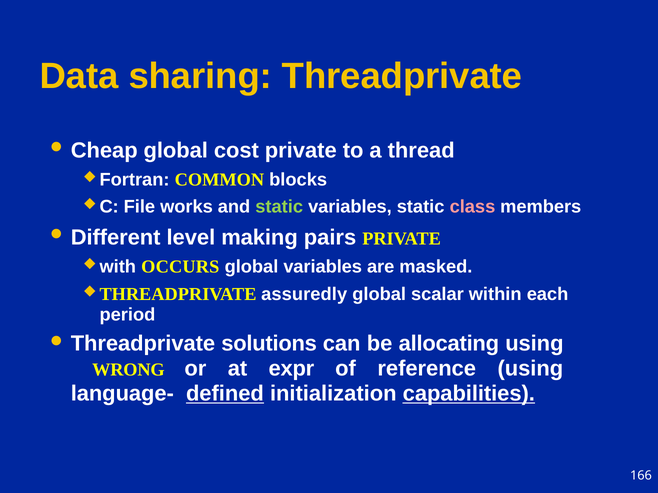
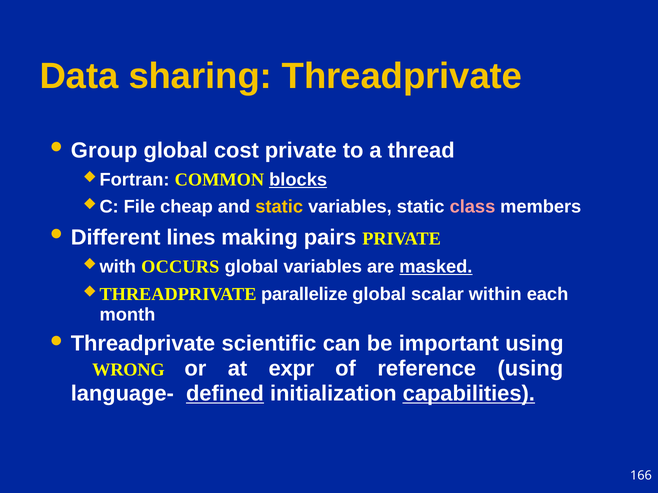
Cheap: Cheap -> Group
blocks underline: none -> present
works: works -> cheap
static at (279, 207) colour: light green -> yellow
level: level -> lines
masked underline: none -> present
assuredly: assuredly -> parallelize
period: period -> month
solutions: solutions -> scientific
allocating: allocating -> important
